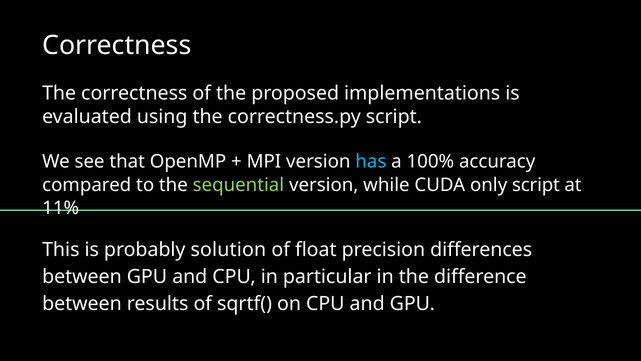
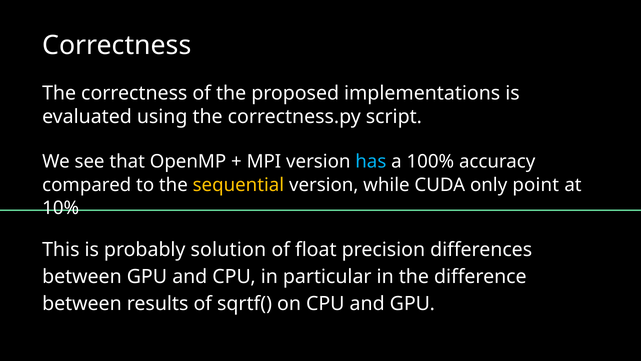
sequential colour: light green -> yellow
only script: script -> point
11%: 11% -> 10%
